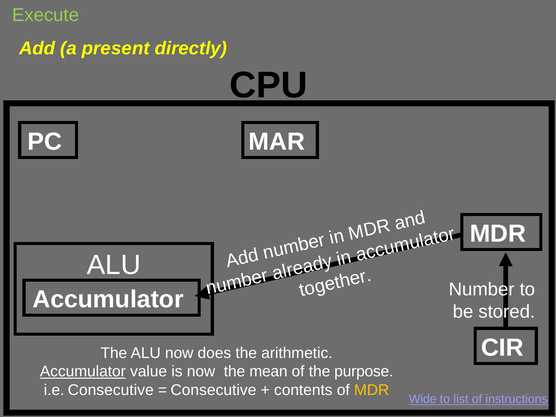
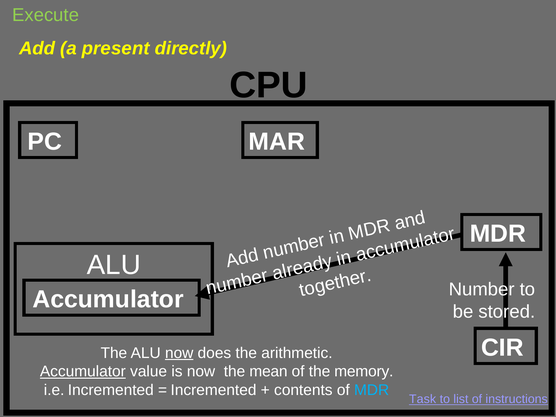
now at (179, 353) underline: none -> present
purpose: purpose -> memory
i.e Consecutive: Consecutive -> Incremented
Consecutive at (213, 390): Consecutive -> Incremented
MDR at (372, 390) colour: yellow -> light blue
Wide: Wide -> Task
